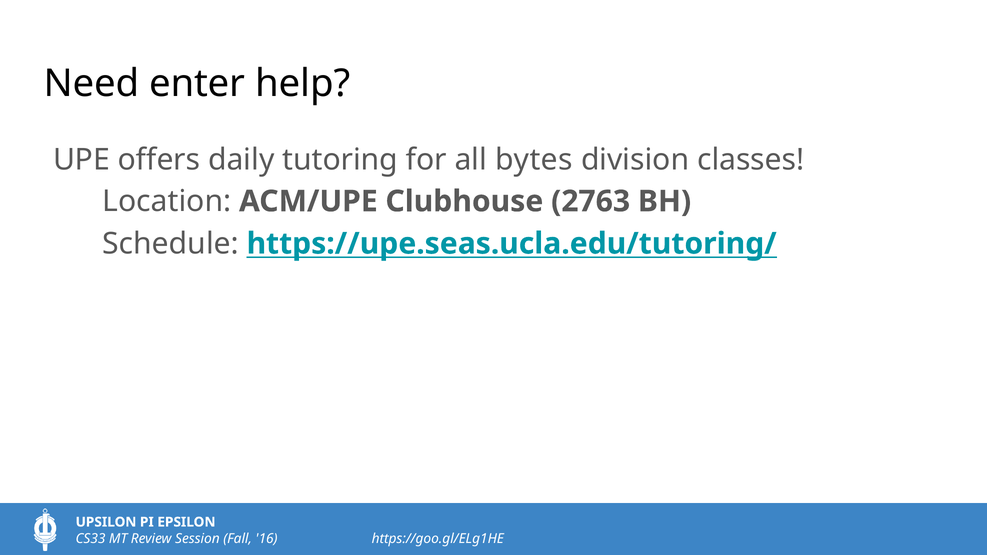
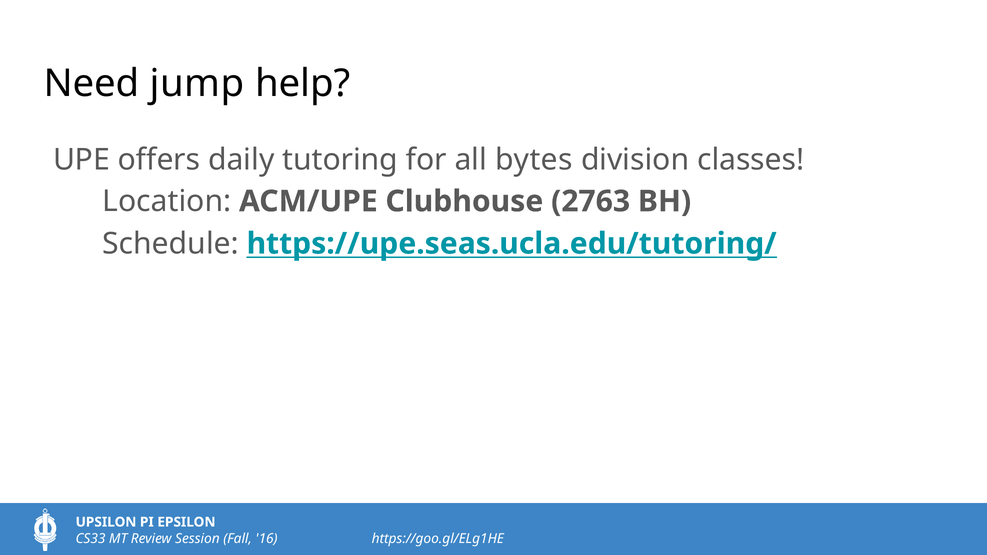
enter: enter -> jump
